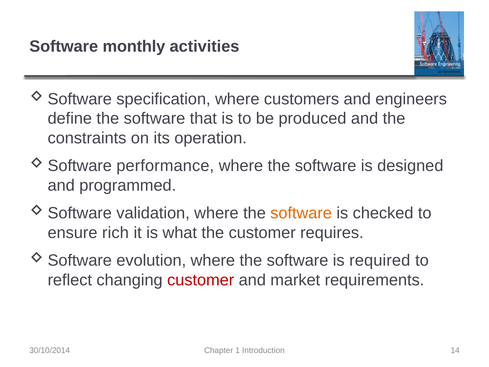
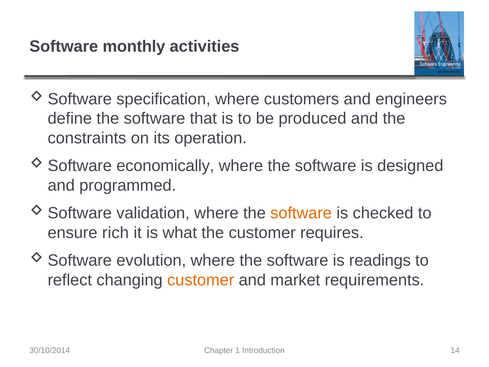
performance: performance -> economically
required: required -> readings
customer at (201, 280) colour: red -> orange
